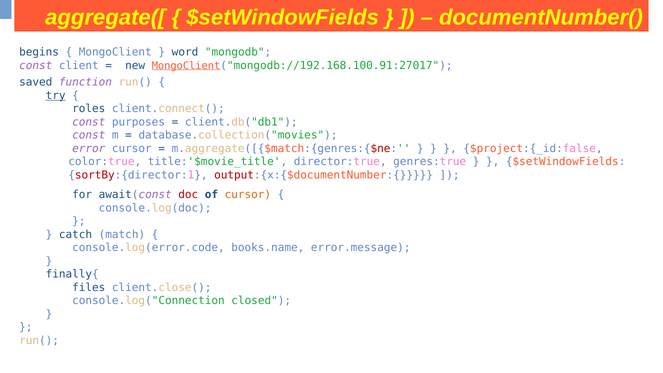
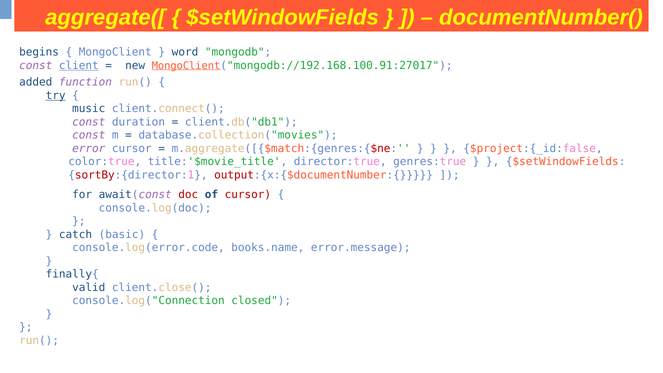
client underline: none -> present
saved: saved -> added
roles: roles -> music
purposes: purposes -> duration
cursor at (248, 195) colour: orange -> red
match: match -> basic
files: files -> valid
